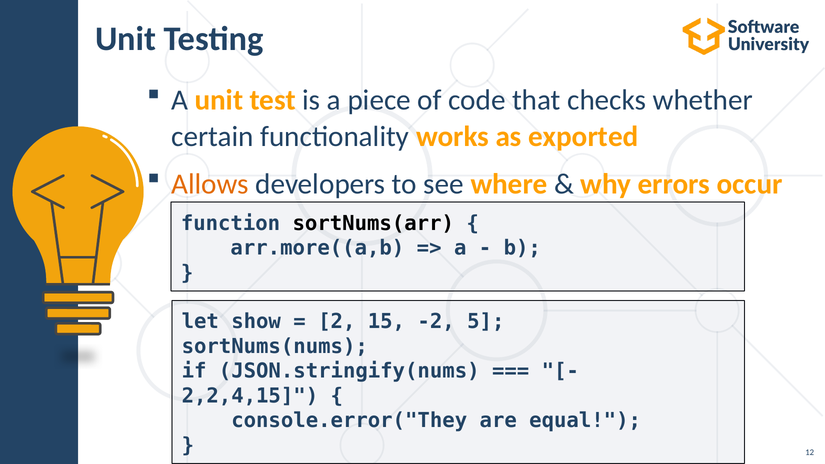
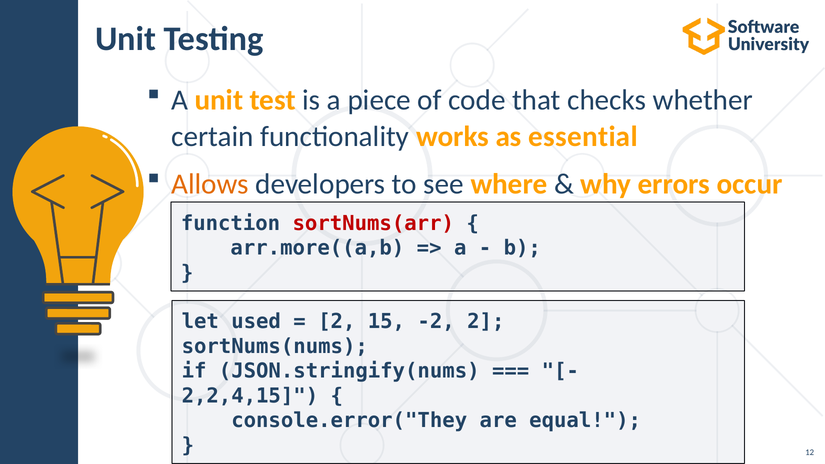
exported: exported -> essential
sortNums(arr colour: black -> red
show: show -> used
-2 5: 5 -> 2
